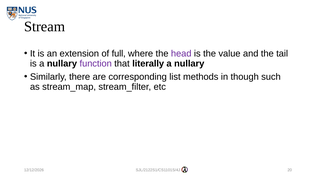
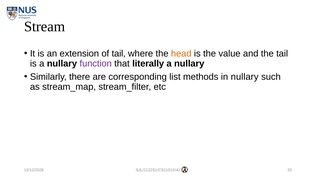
of full: full -> tail
head colour: purple -> orange
in though: though -> nullary
